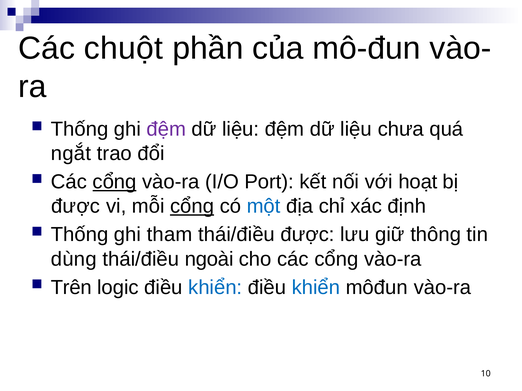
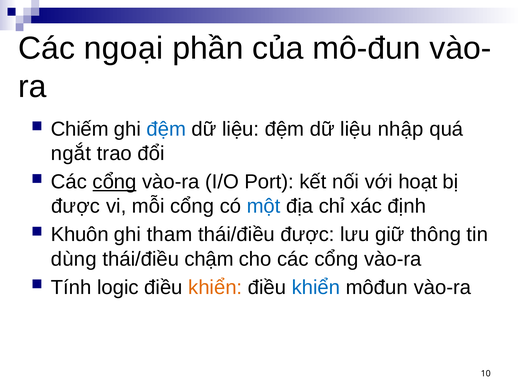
chuột: chuột -> ngoại
Thống at (80, 129): Thống -> Chiếm
đệm at (166, 129) colour: purple -> blue
chưa: chưa -> nhập
cổng at (192, 206) underline: present -> none
Thống at (80, 235): Thống -> Khuôn
ngoài: ngoài -> chậm
Trên: Trên -> Tính
khiển at (215, 288) colour: blue -> orange
